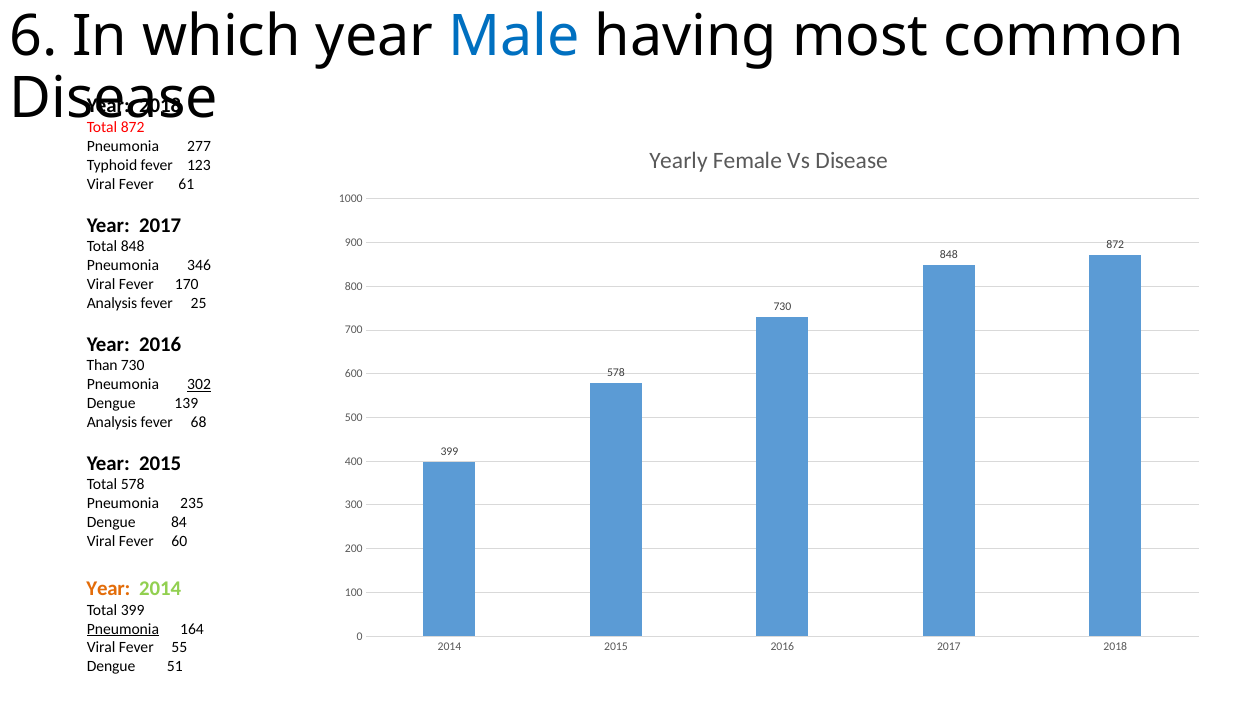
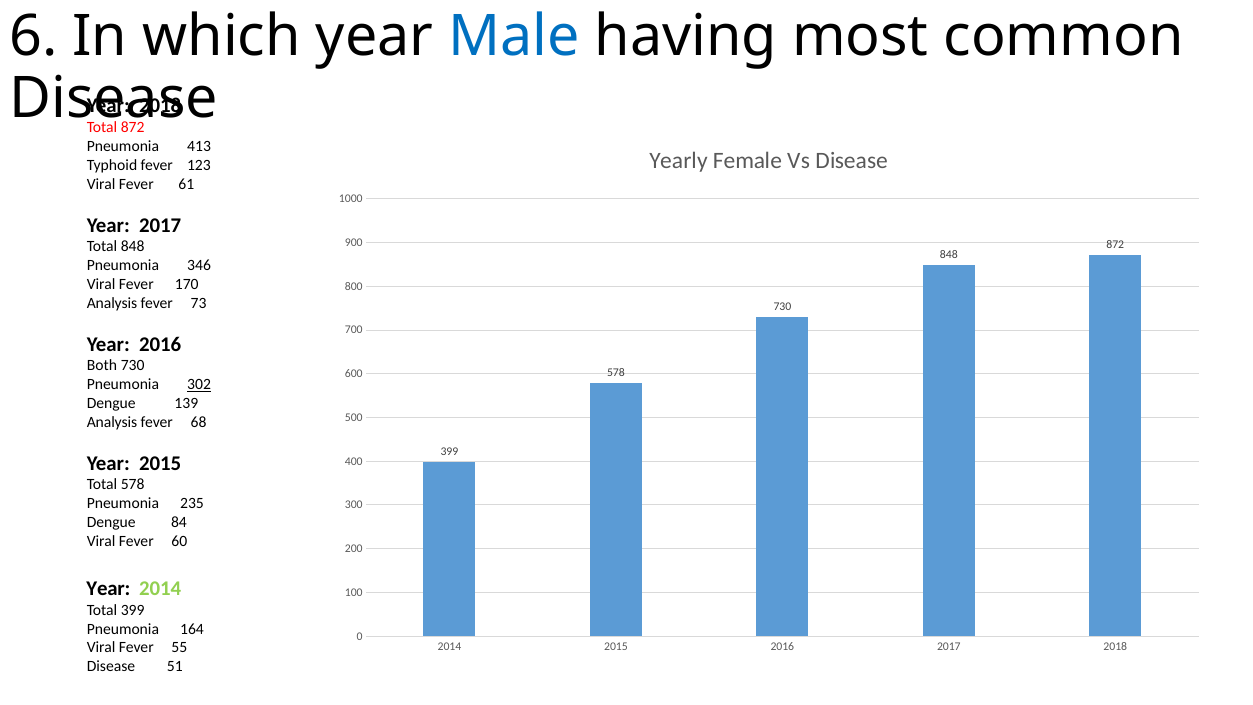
277: 277 -> 413
25: 25 -> 73
Than: Than -> Both
Year at (108, 588) colour: orange -> black
Pneumonia at (123, 629) underline: present -> none
Dengue at (111, 666): Dengue -> Disease
